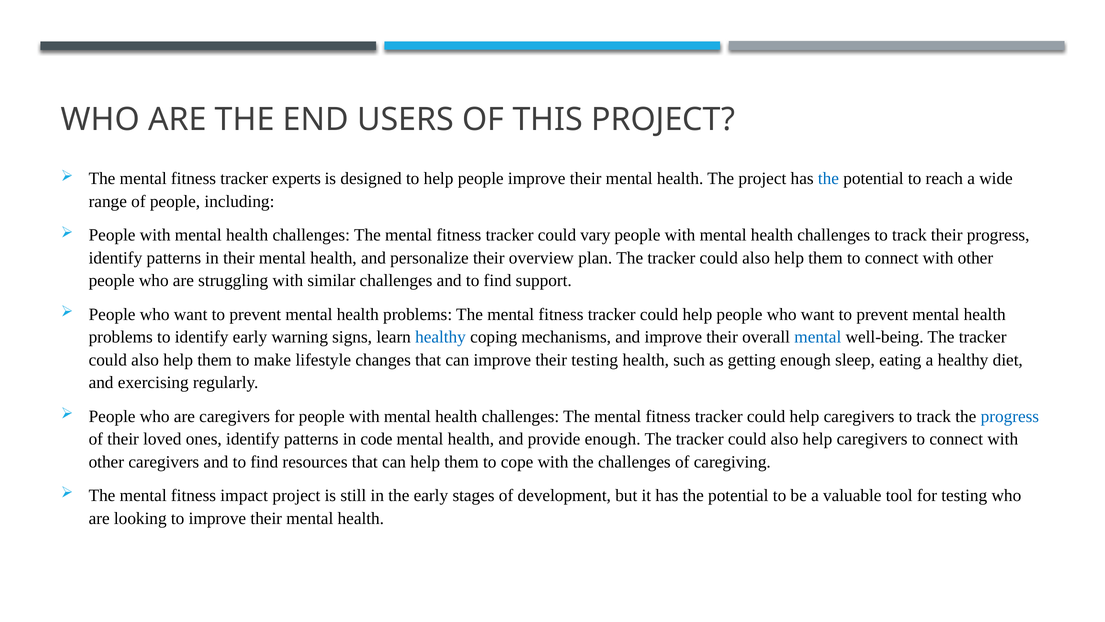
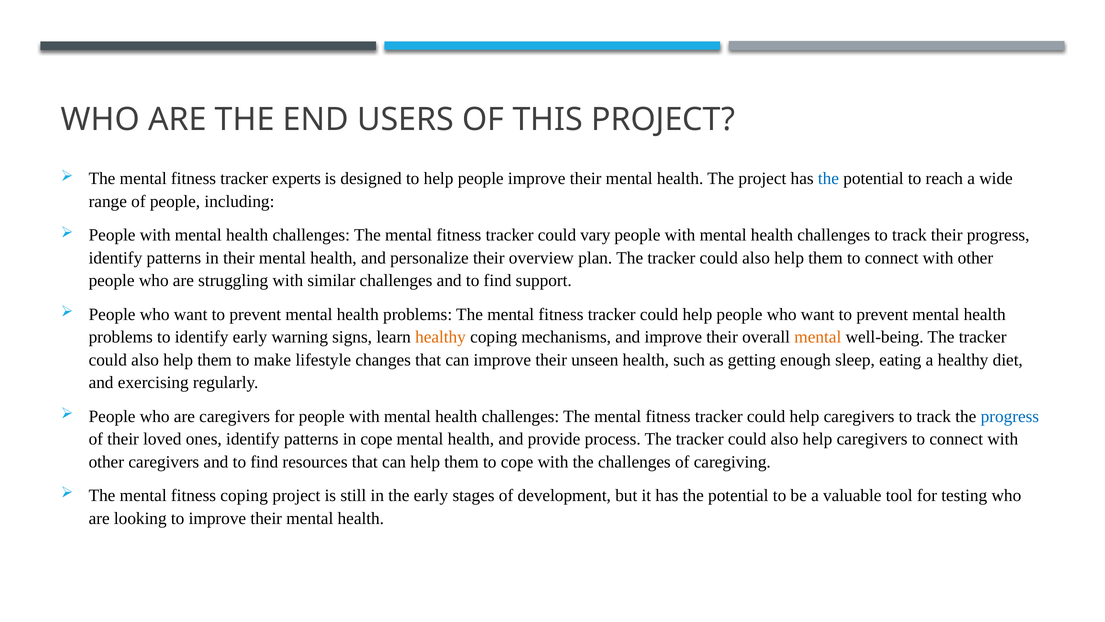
healthy at (440, 337) colour: blue -> orange
mental at (818, 337) colour: blue -> orange
their testing: testing -> unseen
in code: code -> cope
provide enough: enough -> process
fitness impact: impact -> coping
